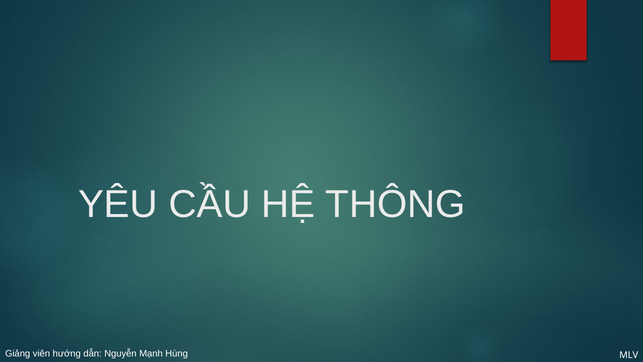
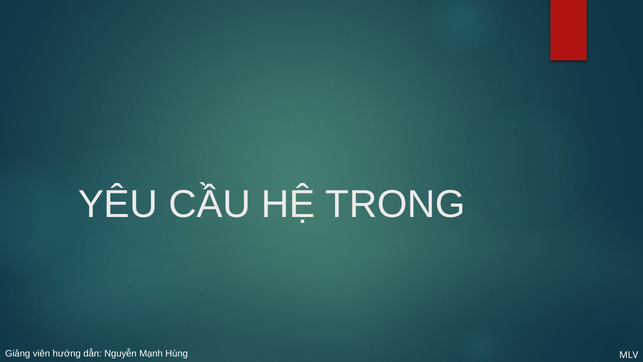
THÔNG: THÔNG -> TRONG
